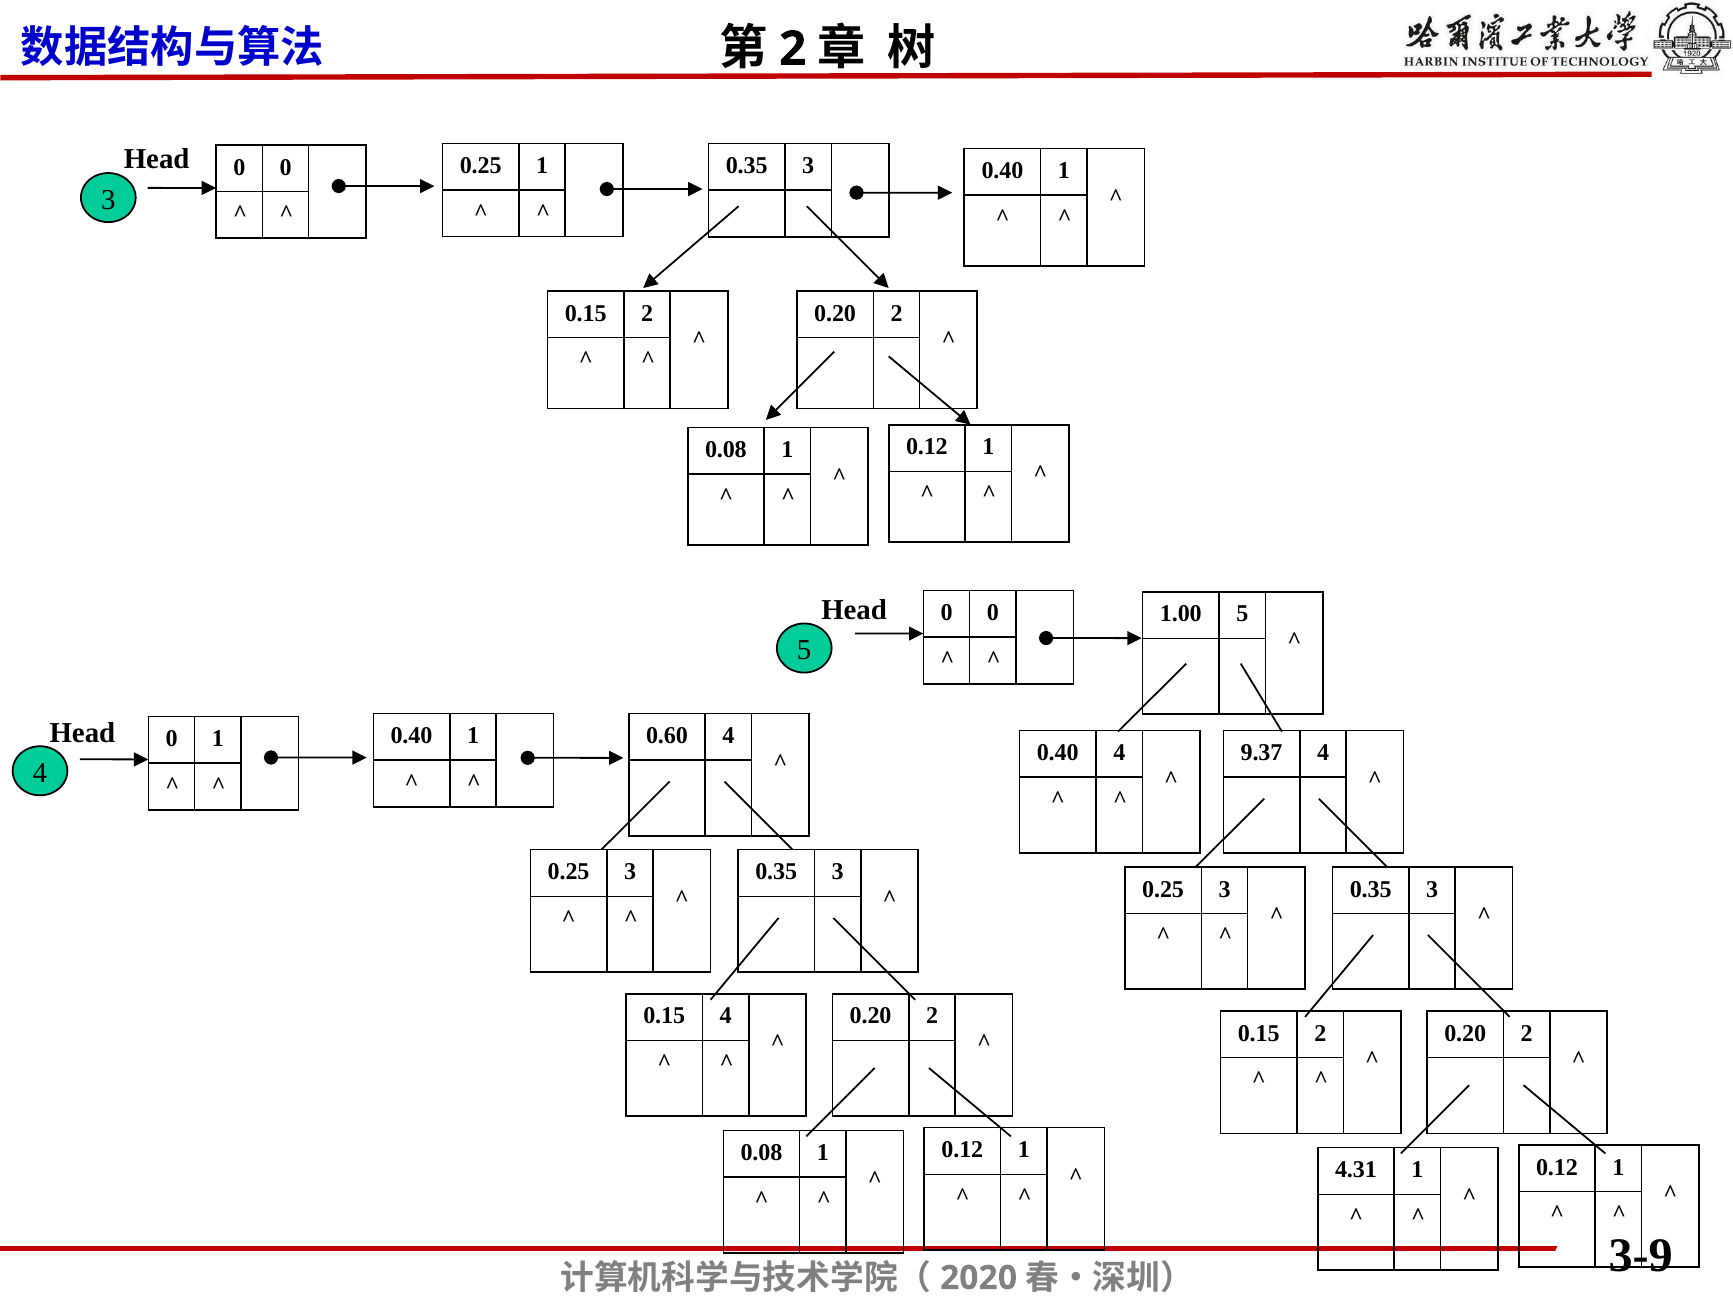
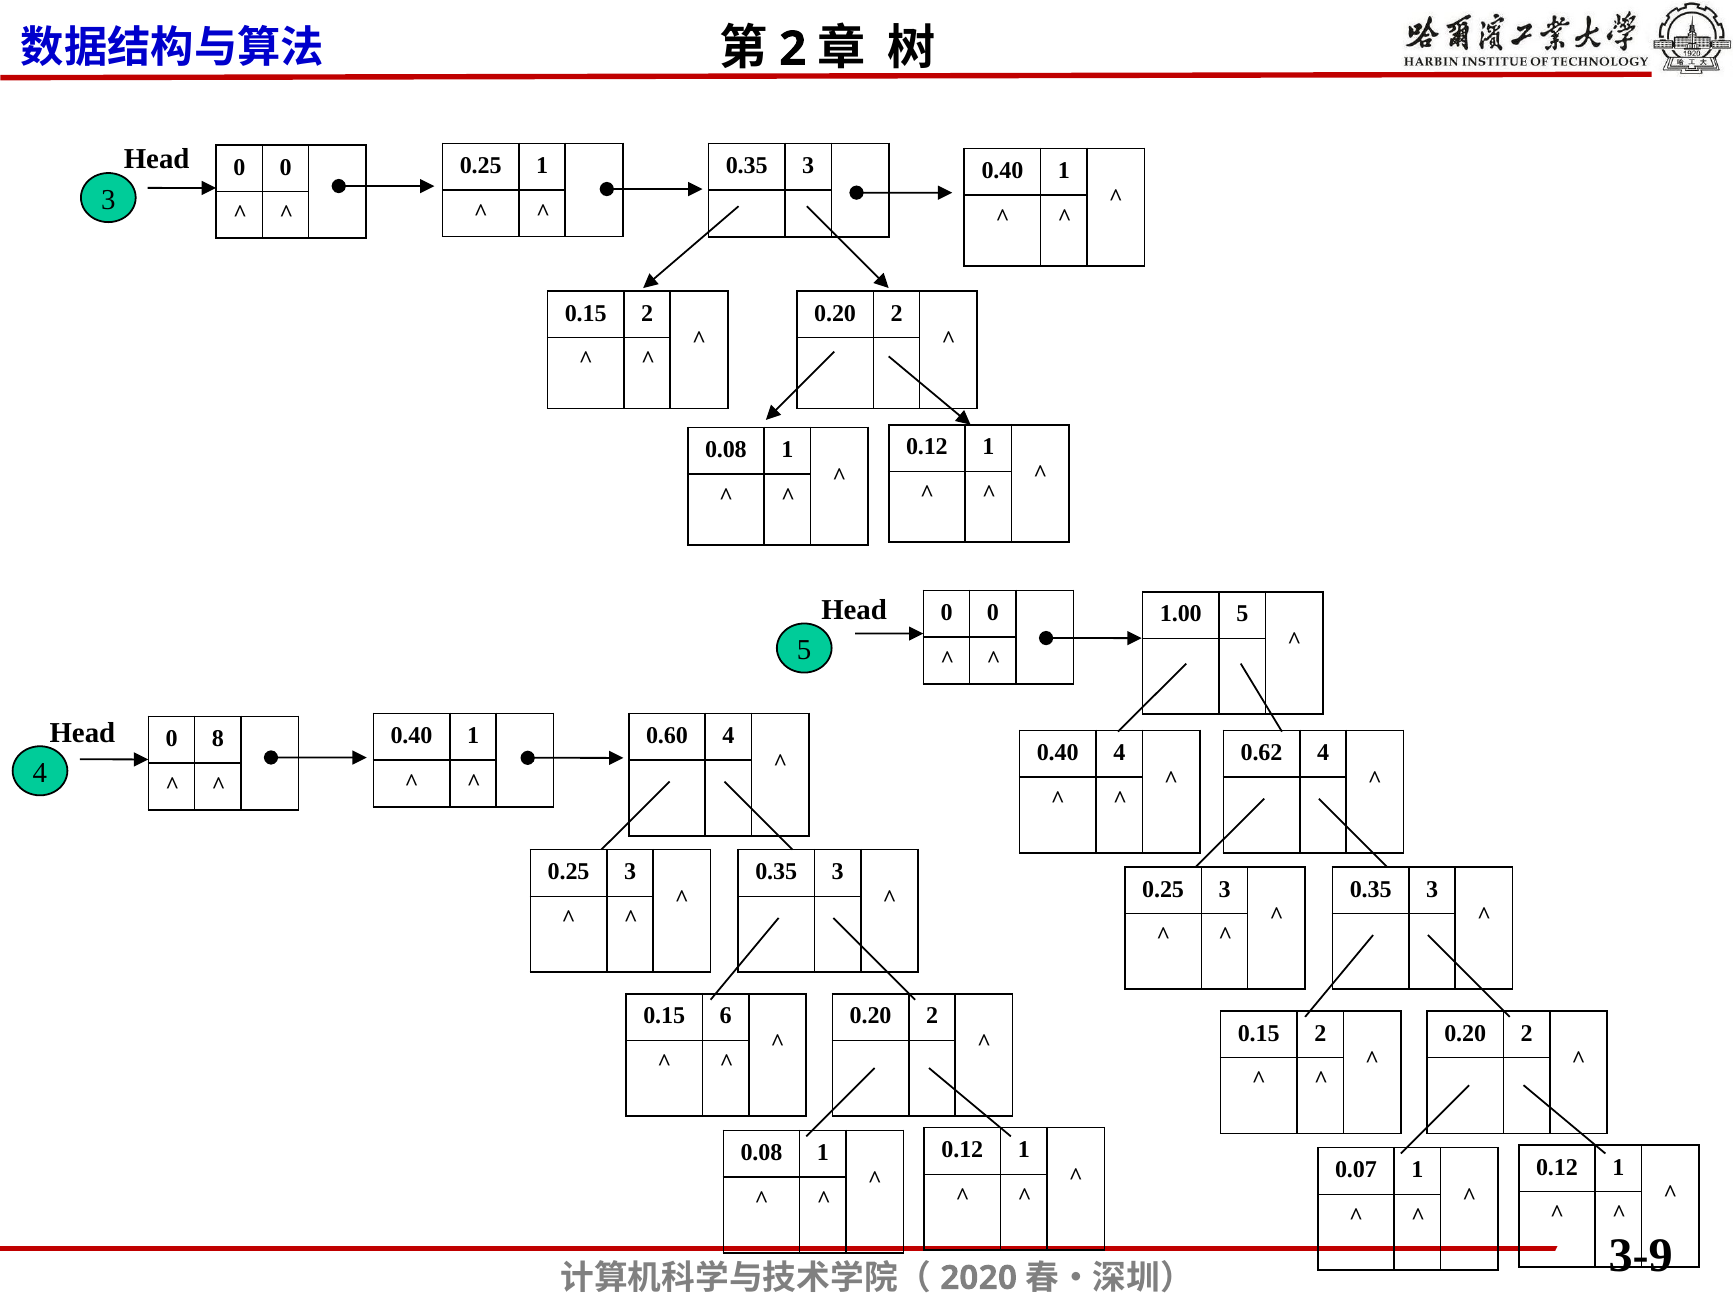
0 1: 1 -> 8
9.37: 9.37 -> 0.62
0.15 4: 4 -> 6
4.31: 4.31 -> 0.07
